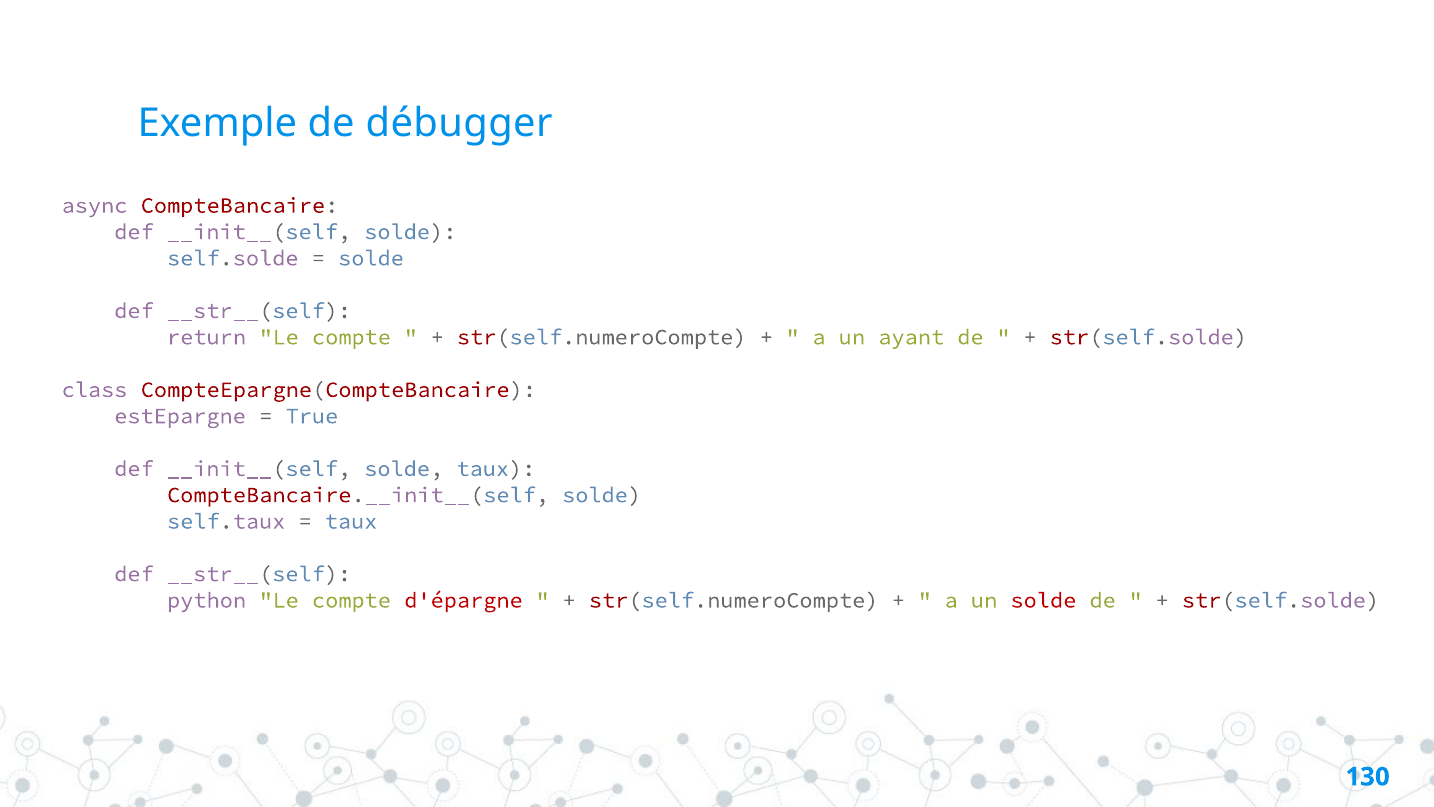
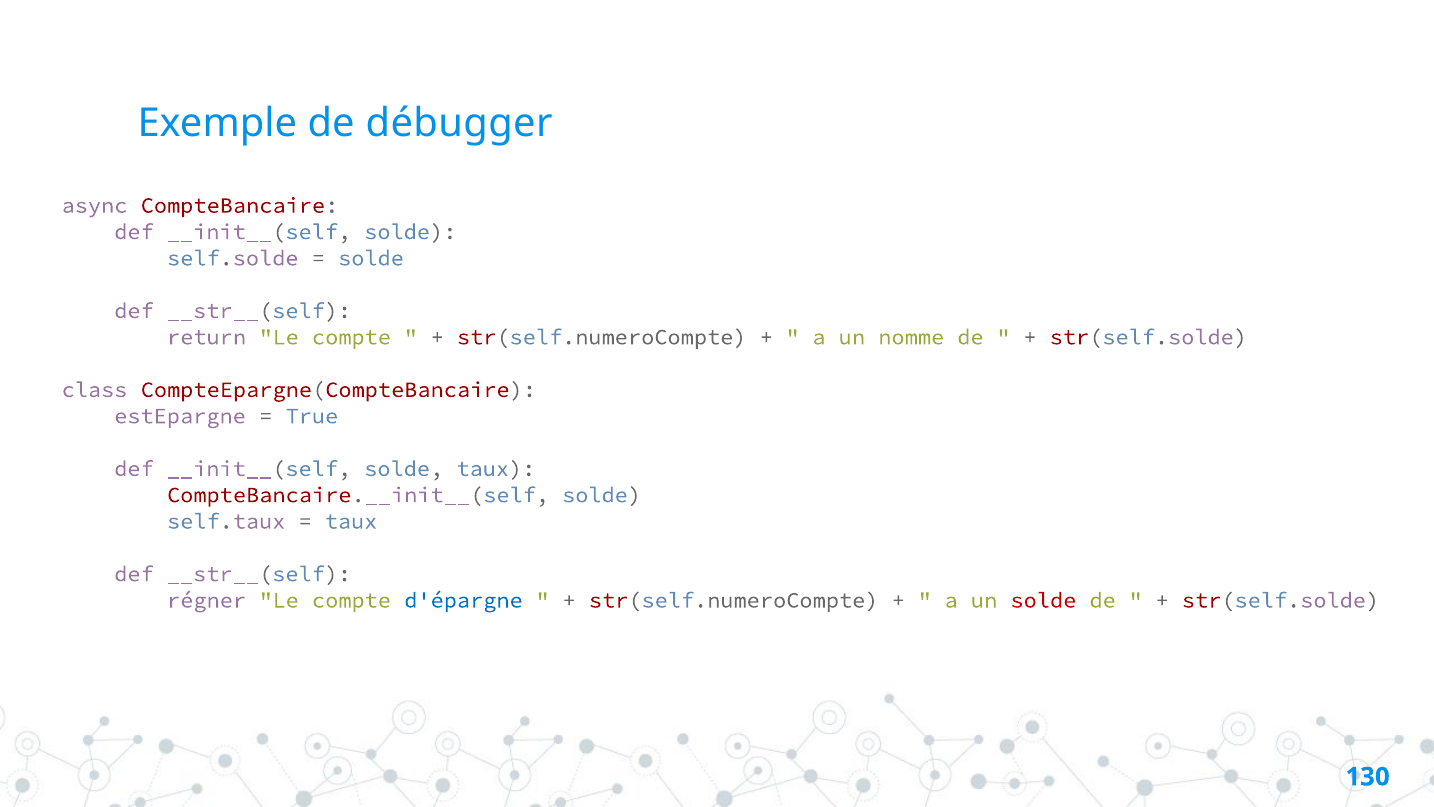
ayant: ayant -> nomme
python: python -> régner
d'épargne colour: red -> blue
